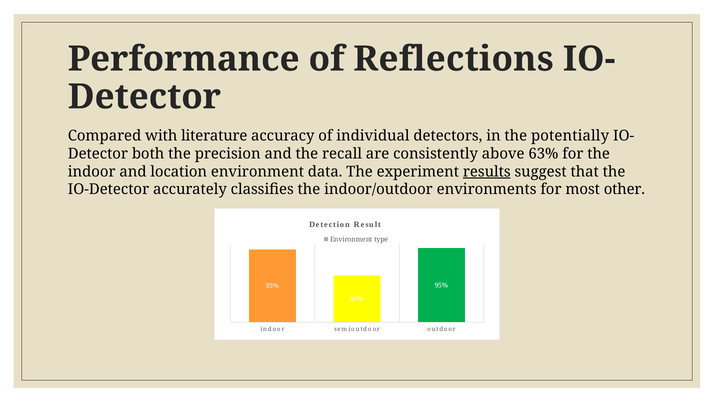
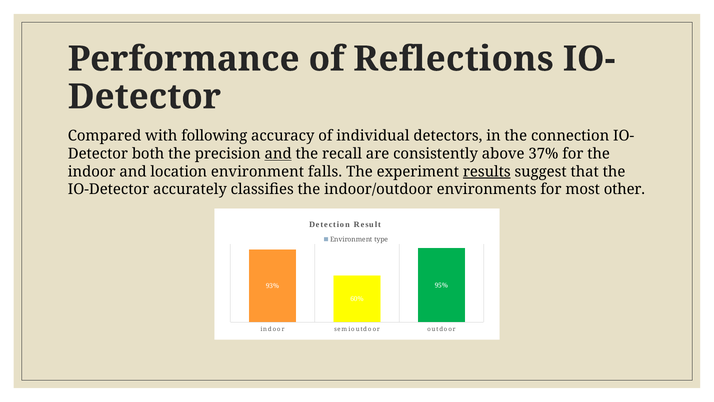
literature: literature -> following
potentially: potentially -> connection
and at (278, 154) underline: none -> present
63%: 63% -> 37%
data: data -> falls
